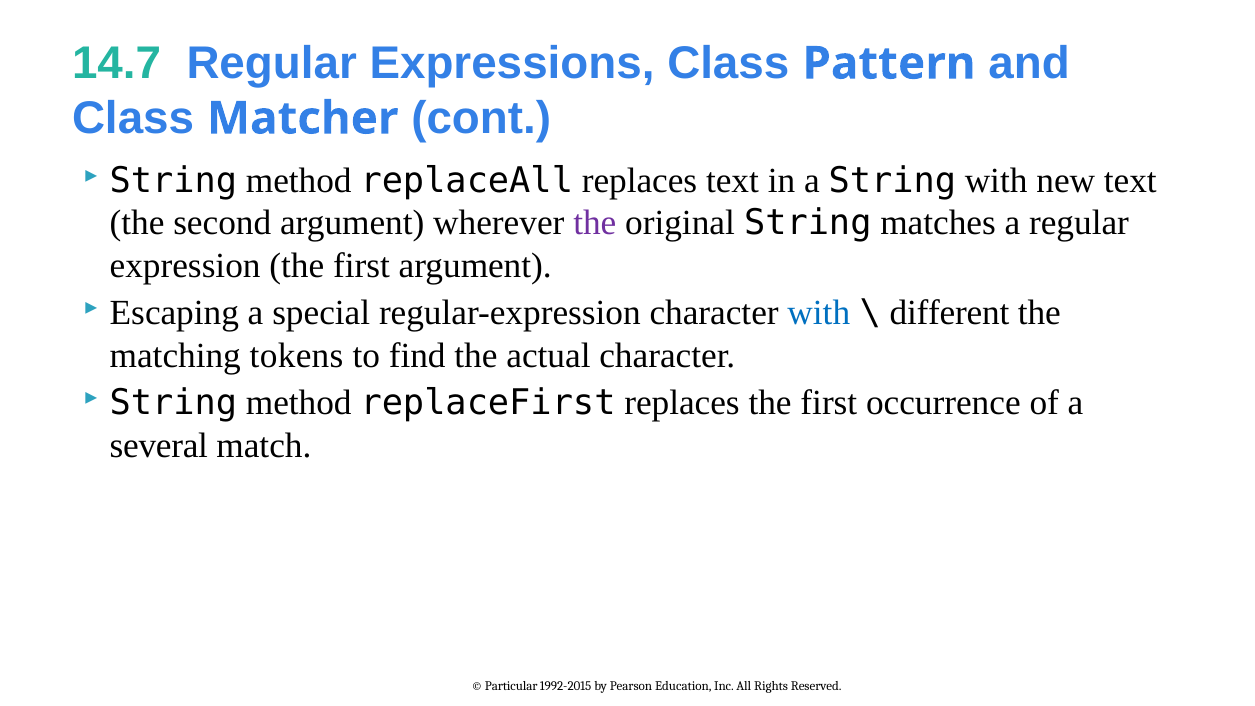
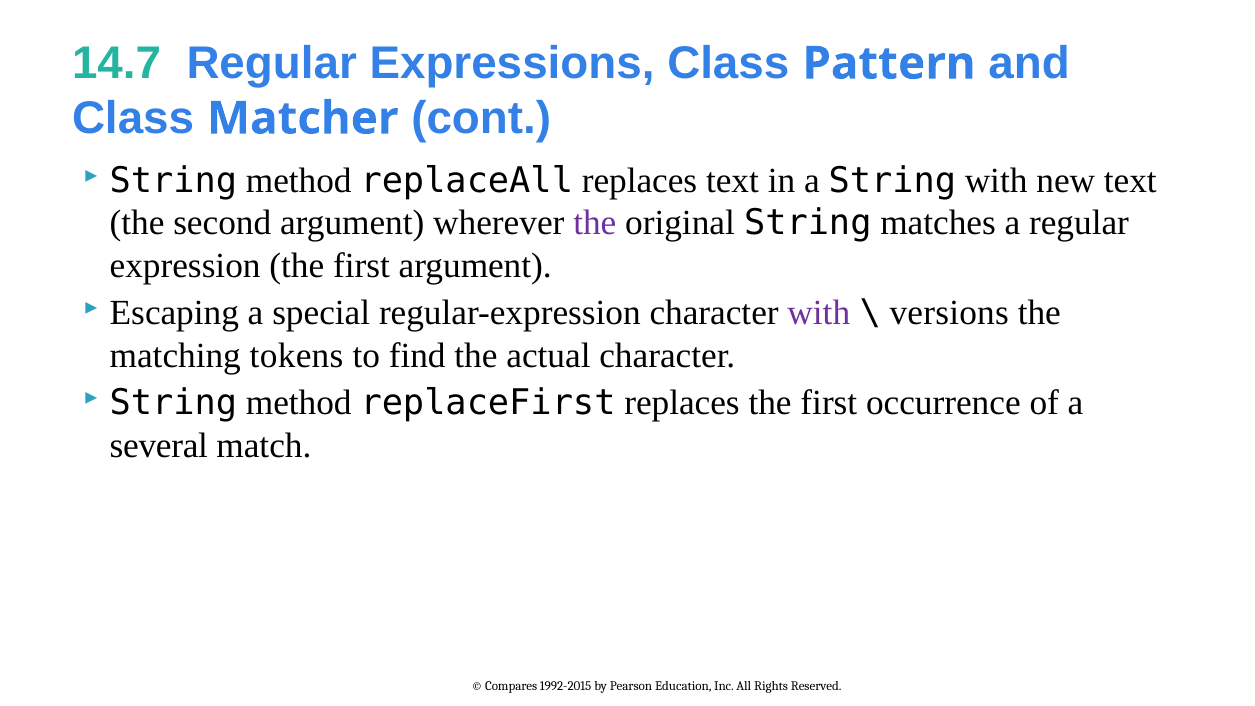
with at (819, 313) colour: blue -> purple
different: different -> versions
Particular: Particular -> Compares
